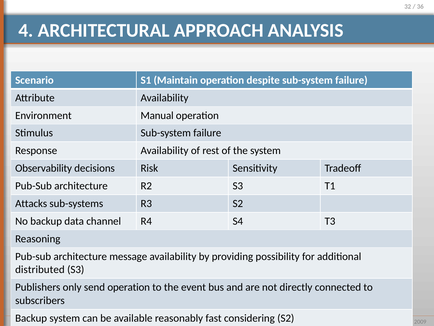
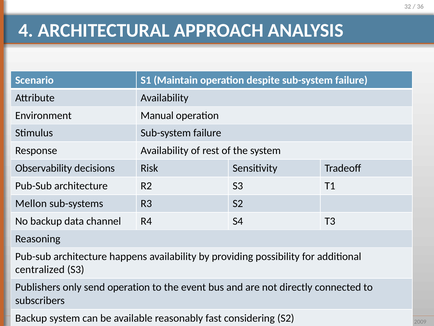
Attacks: Attacks -> Mellon
message: message -> happens
distributed: distributed -> centralized
